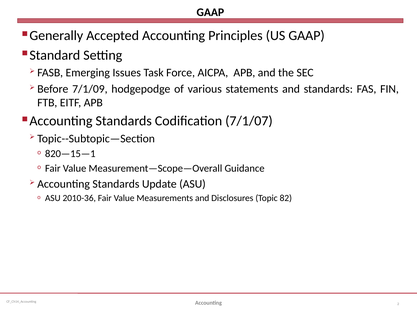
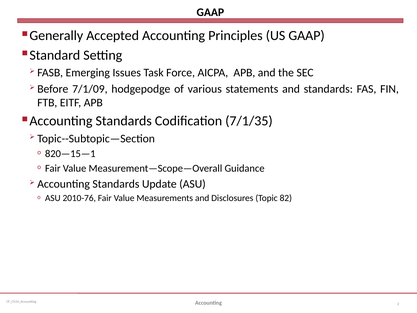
7/1/07: 7/1/07 -> 7/1/35
2010-36: 2010-36 -> 2010-76
